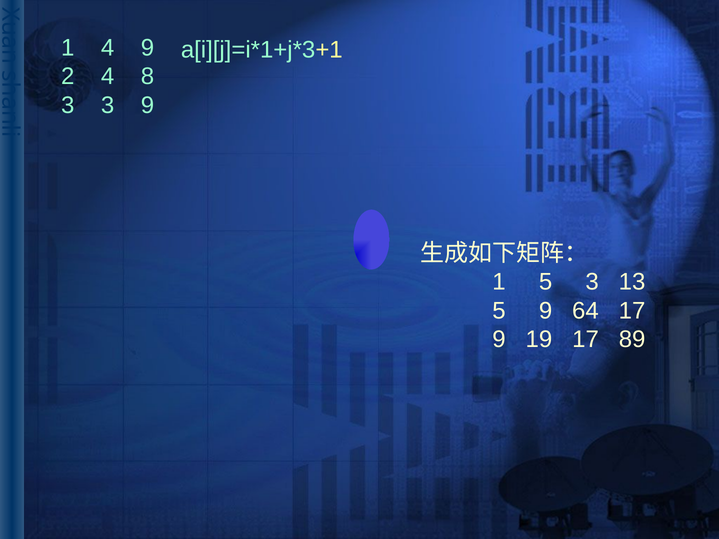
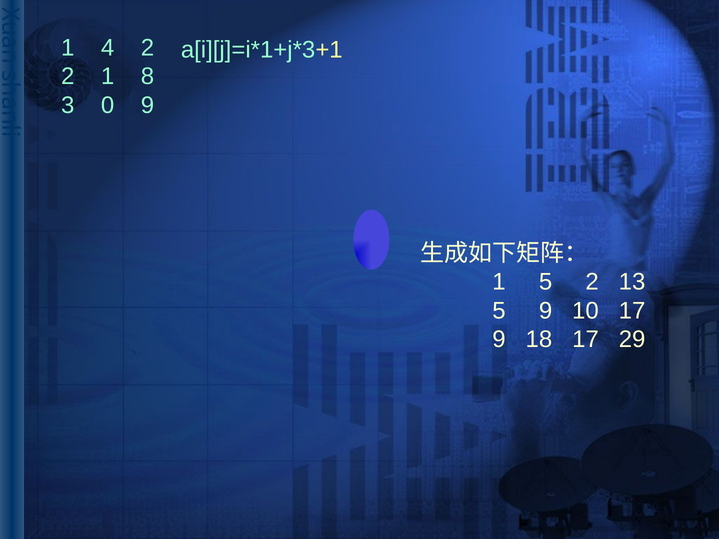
4 9: 9 -> 2
2 4: 4 -> 1
3 3: 3 -> 0
5 3: 3 -> 2
64: 64 -> 10
19: 19 -> 18
89: 89 -> 29
